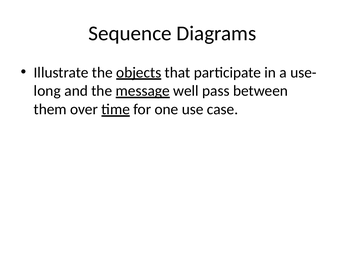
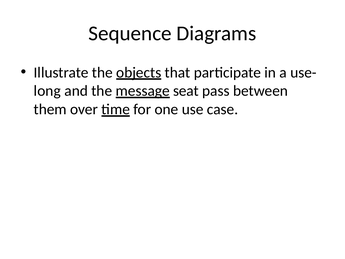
well: well -> seat
